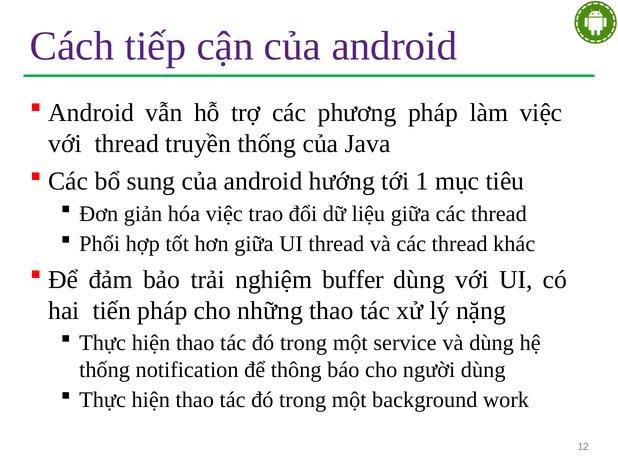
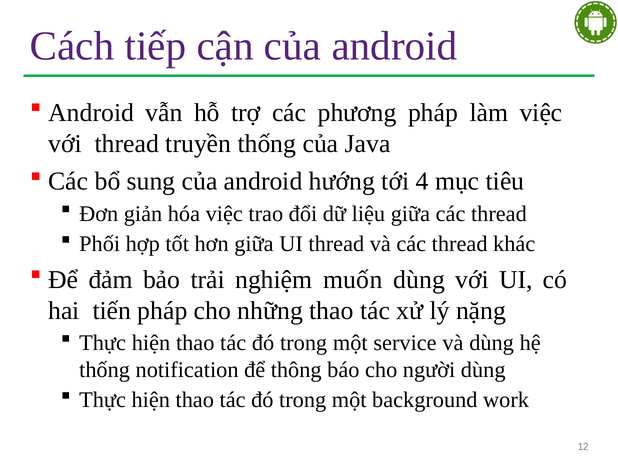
1: 1 -> 4
buffer: buffer -> muốn
